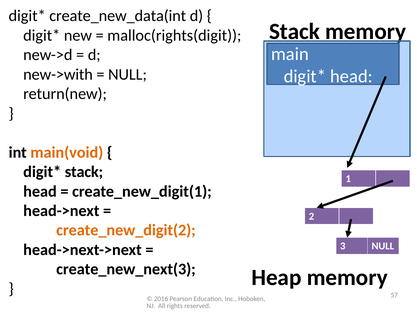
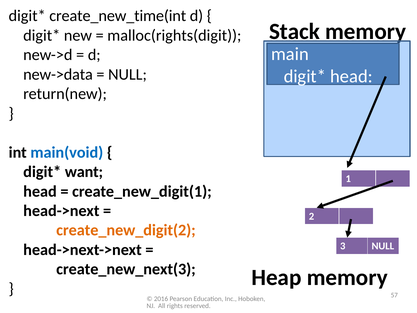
create_new_data(int: create_new_data(int -> create_new_time(int
new->with: new->with -> new->data
main(void colour: orange -> blue
stack at (84, 172): stack -> want
